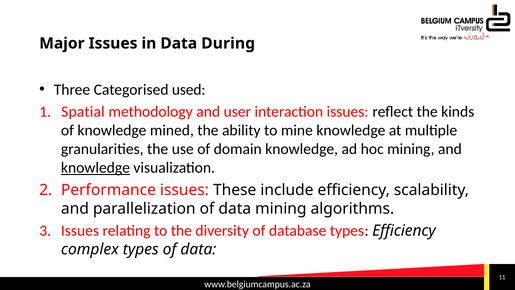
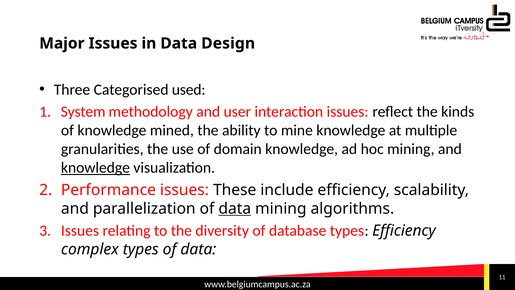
During: During -> Design
Spatial: Spatial -> System
data at (235, 208) underline: none -> present
